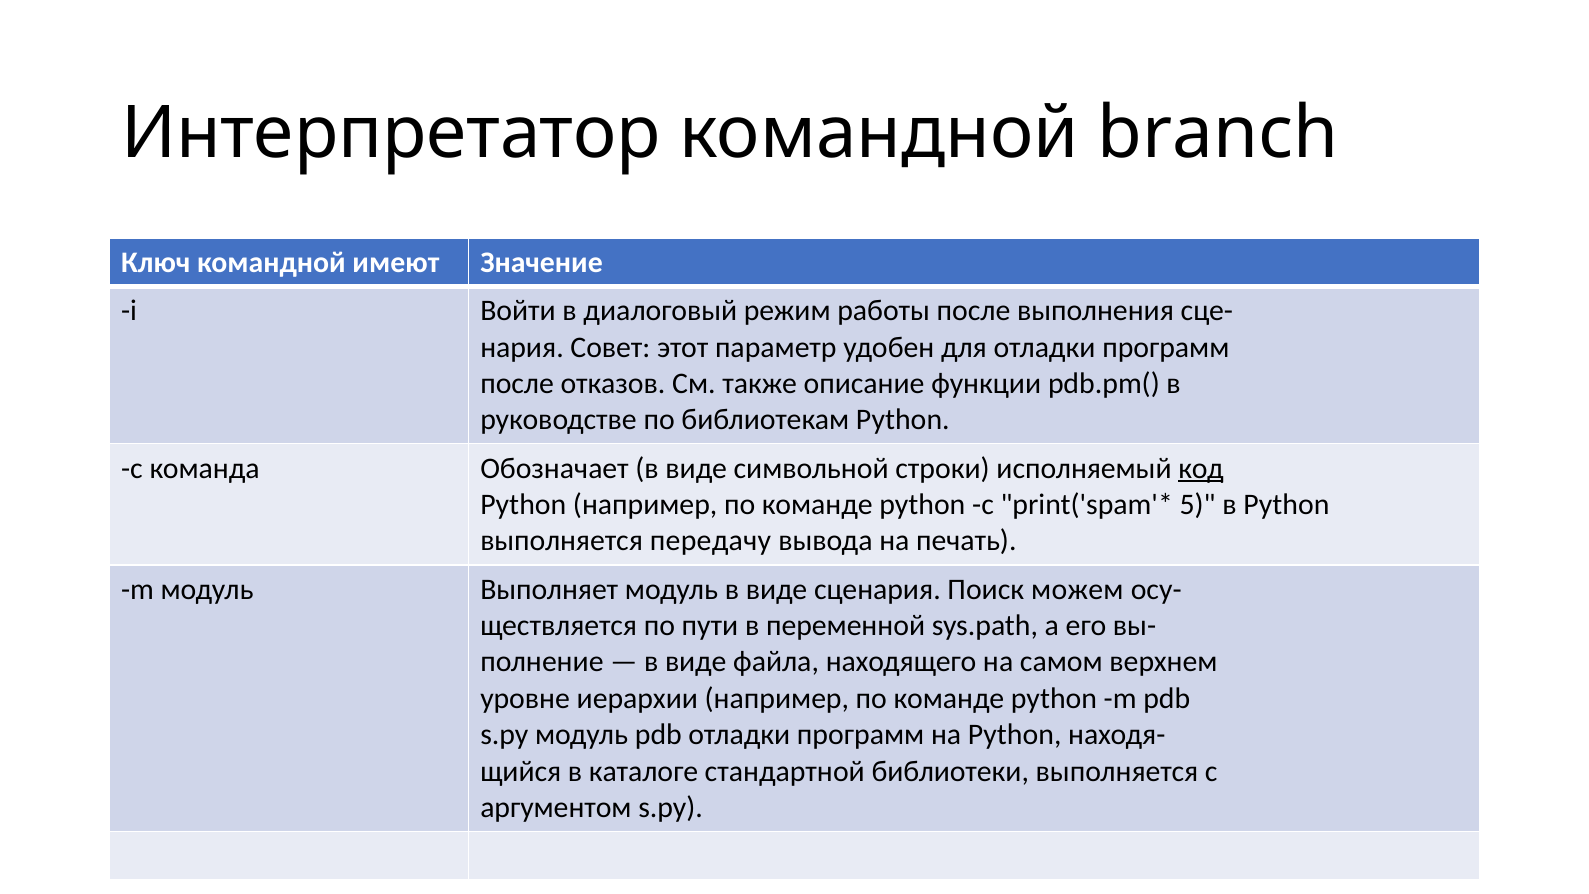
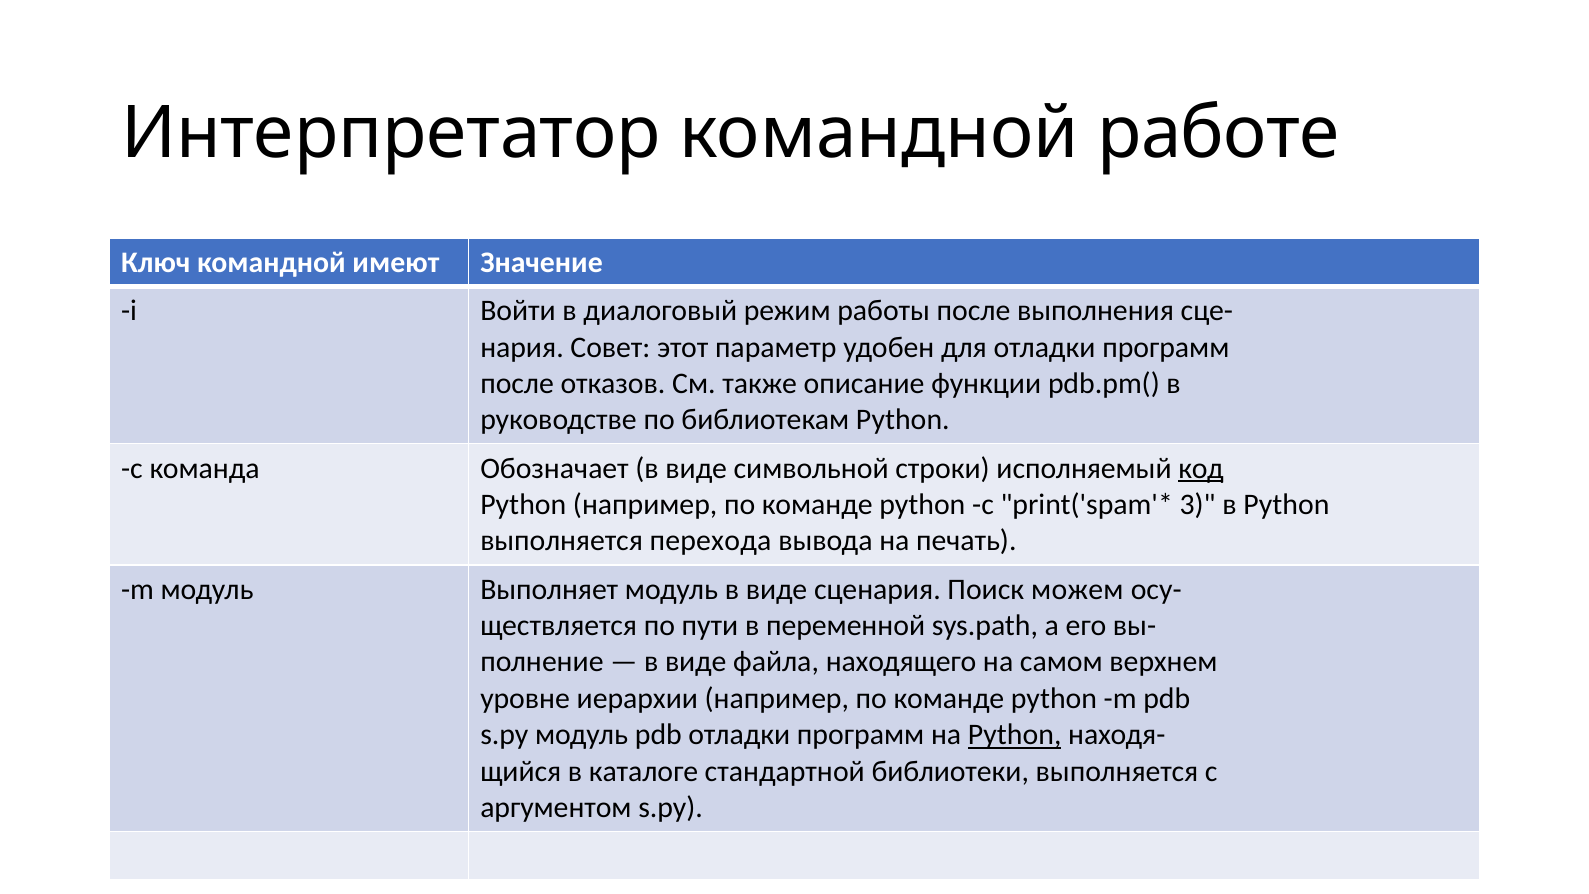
branch: branch -> работе
5: 5 -> 3
передачу: передачу -> перехода
Python at (1015, 735) underline: none -> present
